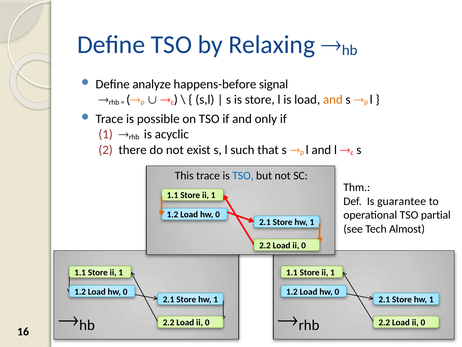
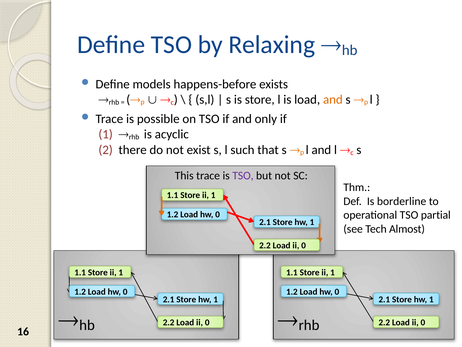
analyze: analyze -> models
signal: signal -> exists
TSO at (243, 176) colour: blue -> purple
guarantee: guarantee -> borderline
